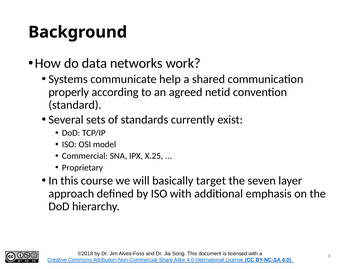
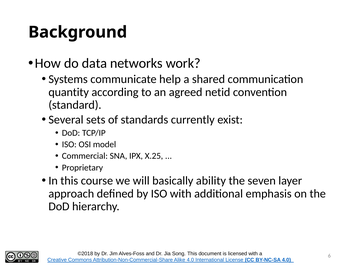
properly: properly -> quantity
target: target -> ability
